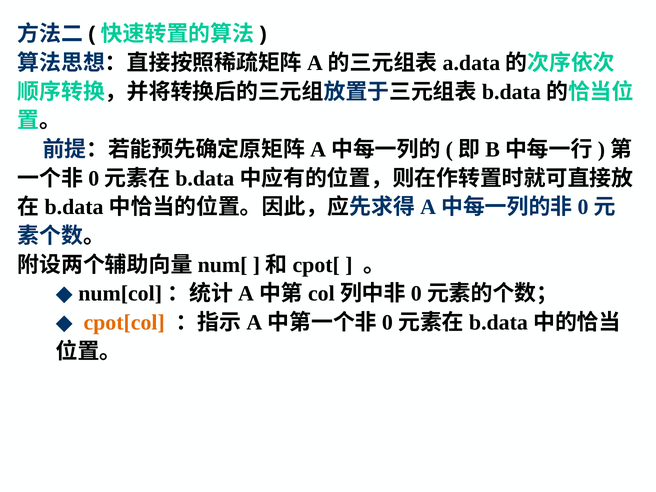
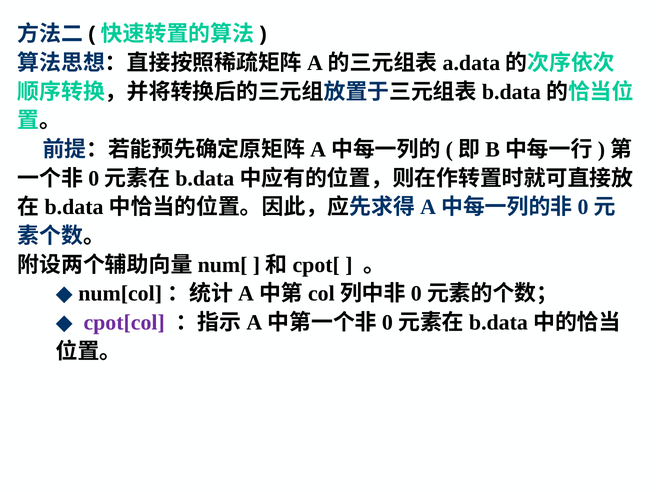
cpot[col colour: orange -> purple
